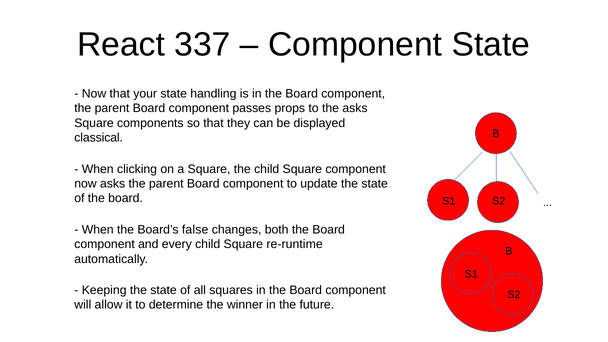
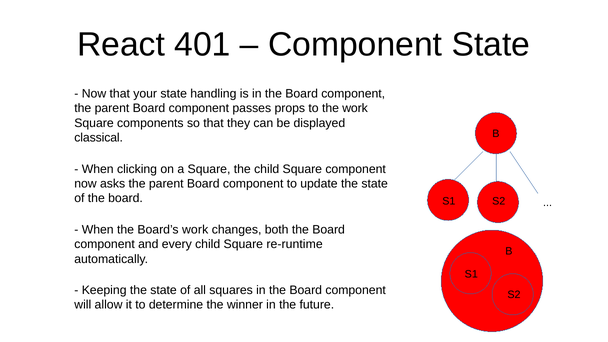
337: 337 -> 401
the asks: asks -> work
Board’s false: false -> work
